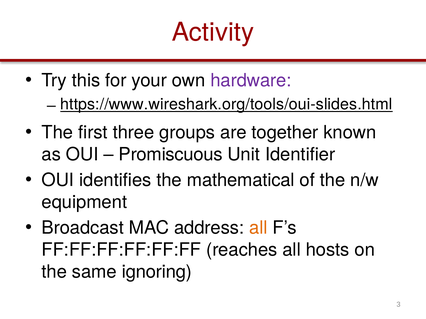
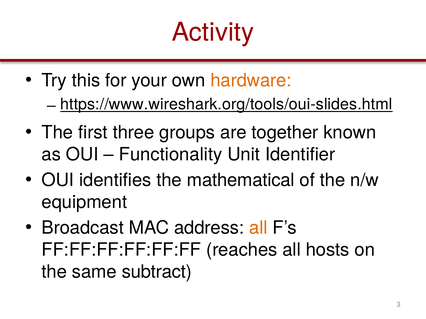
hardware colour: purple -> orange
Promiscuous: Promiscuous -> Functionality
ignoring: ignoring -> subtract
